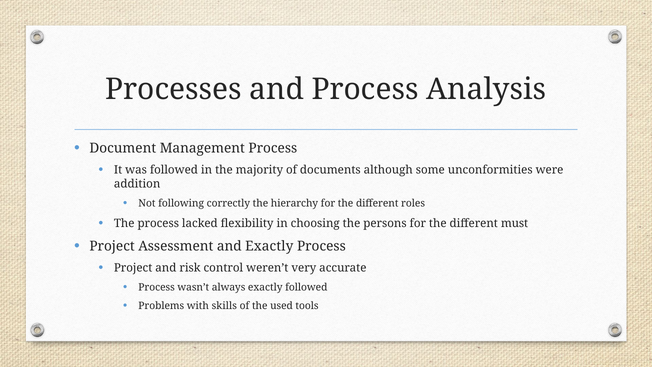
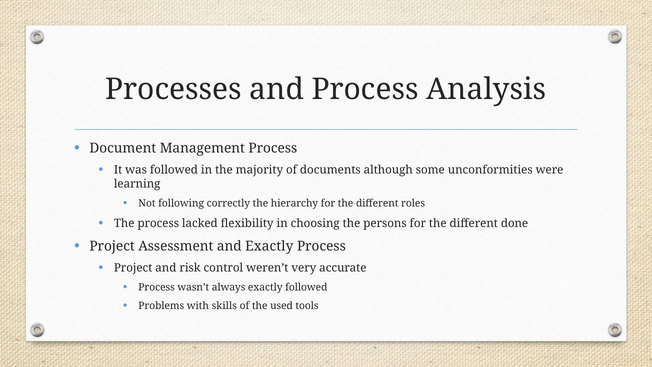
addition: addition -> learning
must: must -> done
